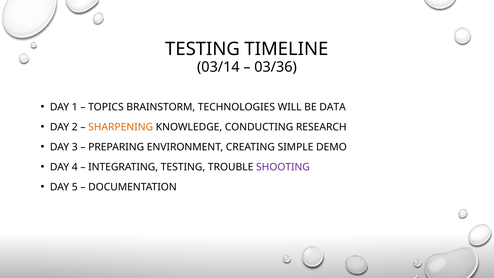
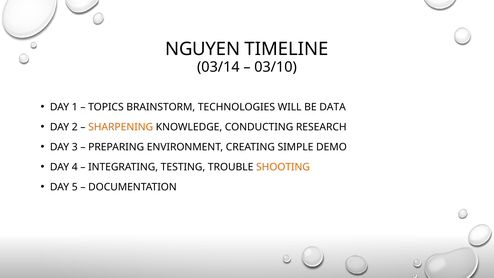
TESTING at (203, 49): TESTING -> NGUYEN
03/36: 03/36 -> 03/10
SHOOTING colour: purple -> orange
